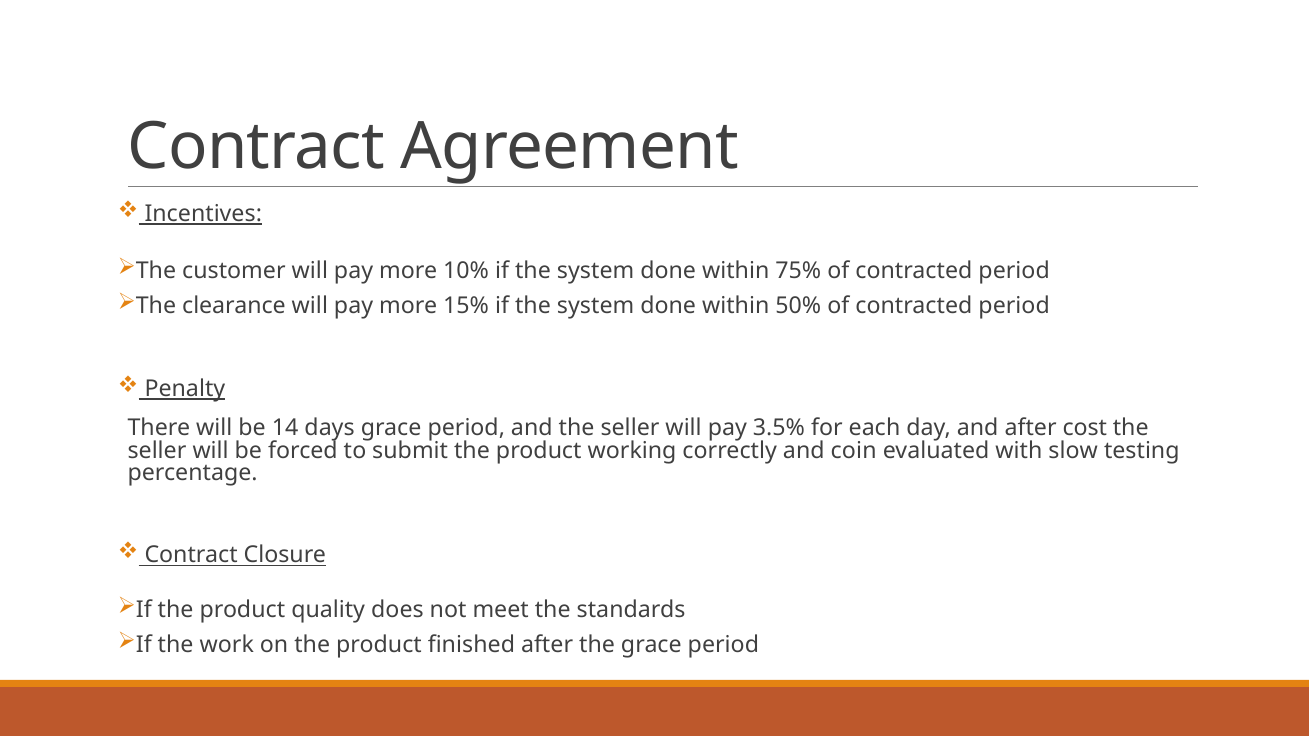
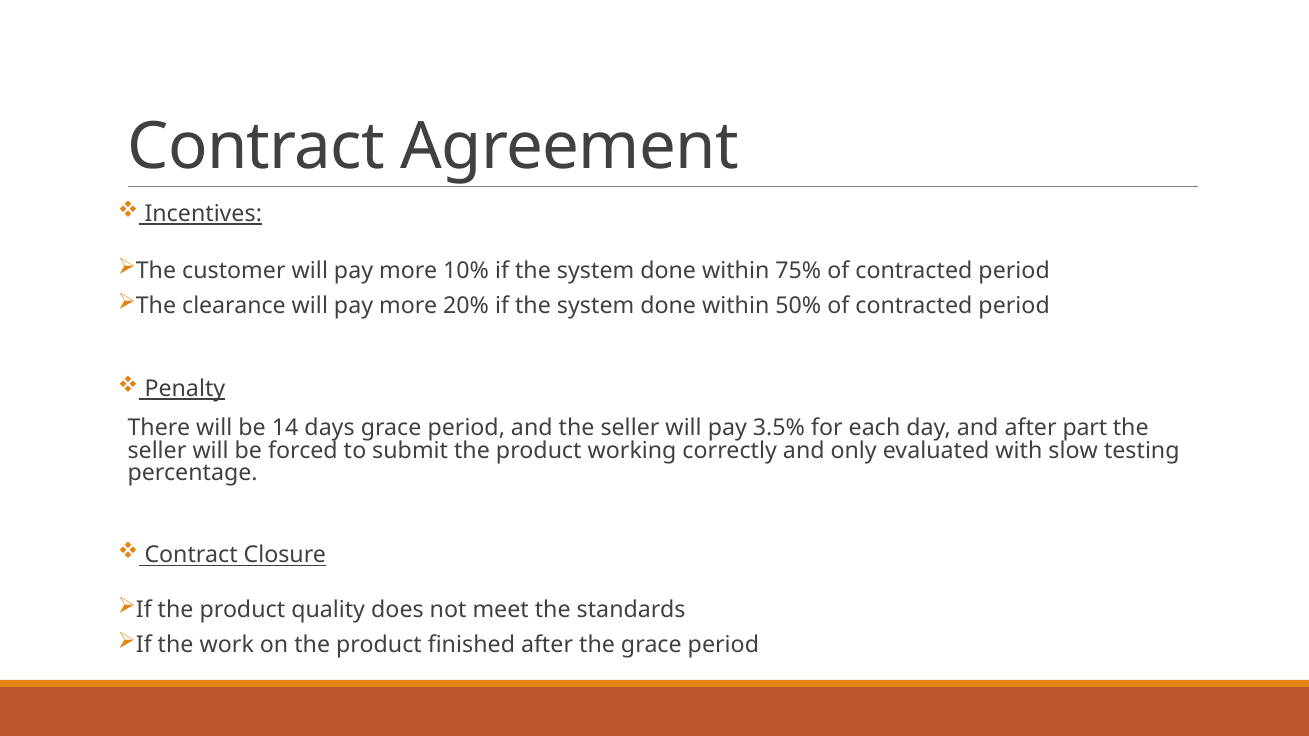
15%: 15% -> 20%
cost: cost -> part
coin: coin -> only
